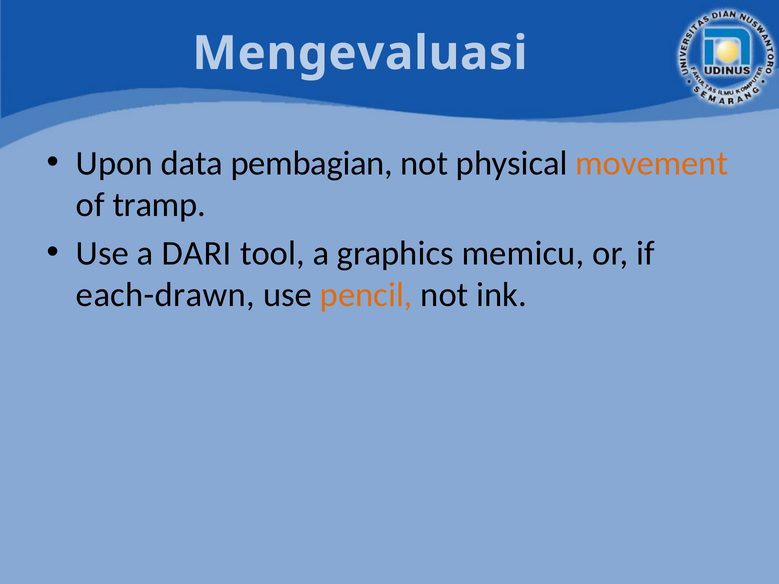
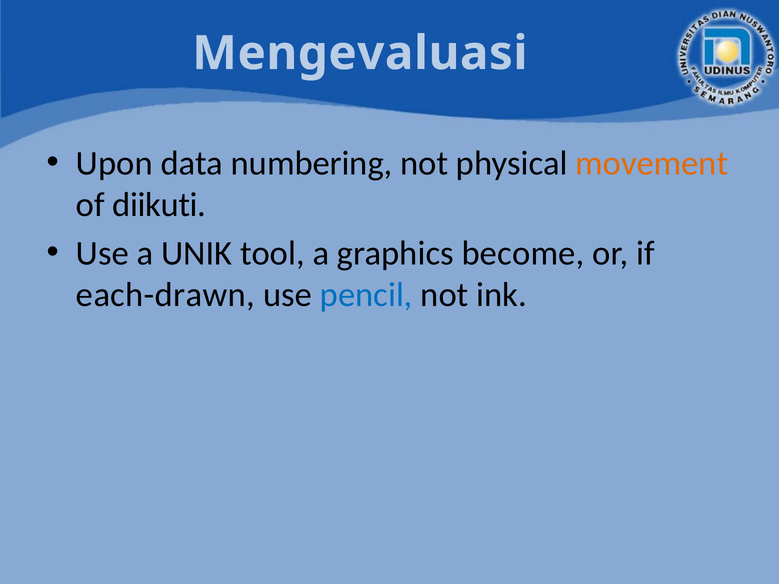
pembagian: pembagian -> numbering
tramp: tramp -> diikuti
DARI: DARI -> UNIK
memicu: memicu -> become
pencil colour: orange -> blue
